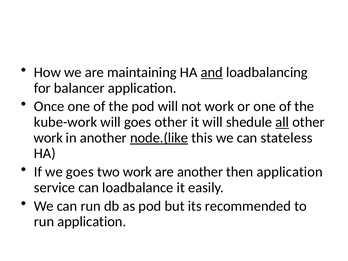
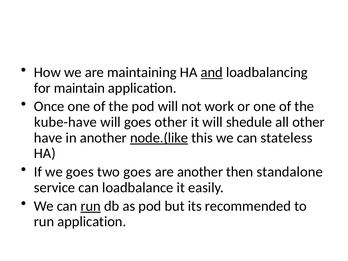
balancer: balancer -> maintain
kube-work: kube-work -> kube-have
all underline: present -> none
work at (48, 138): work -> have
two work: work -> goes
then application: application -> standalone
run at (91, 206) underline: none -> present
